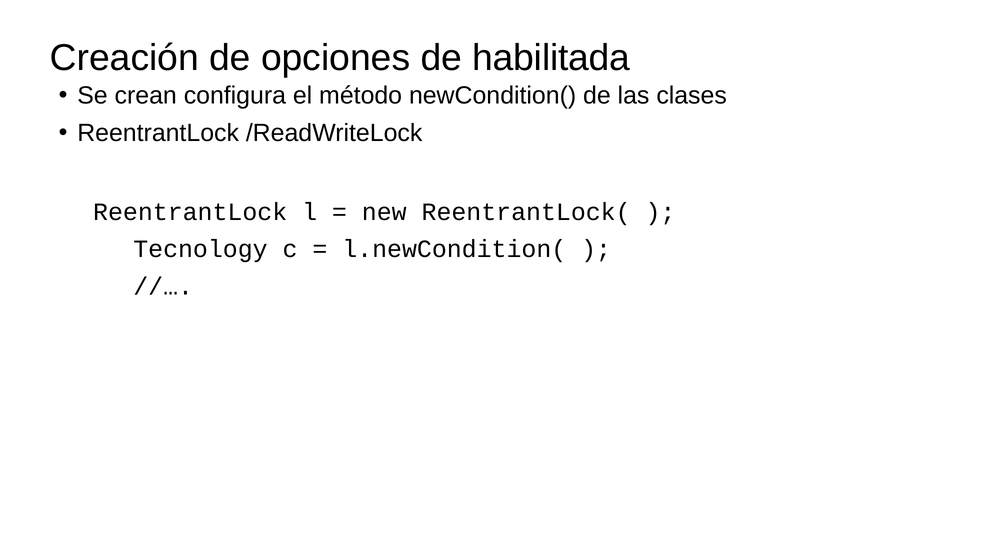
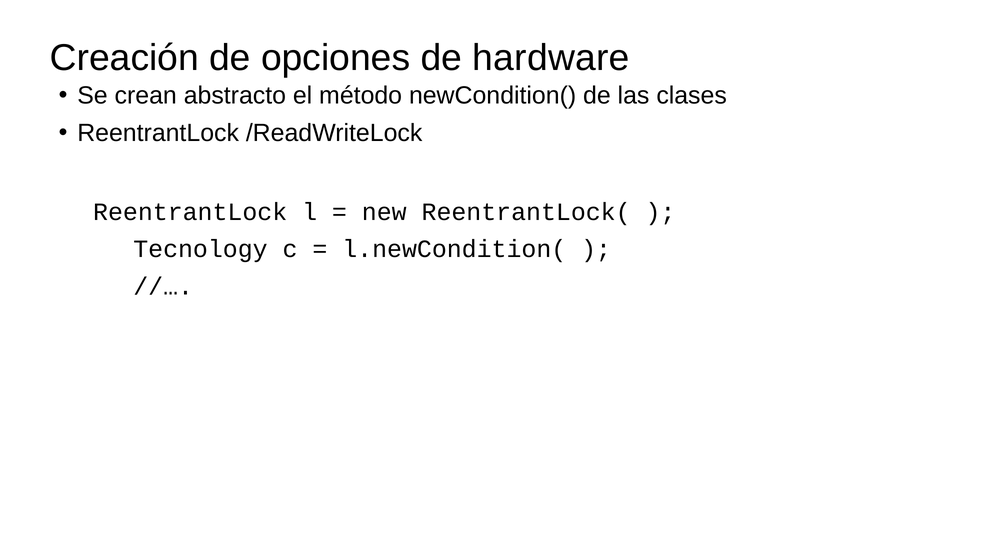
habilitada: habilitada -> hardware
configura: configura -> abstracto
